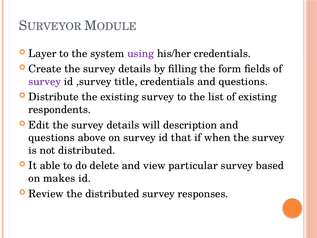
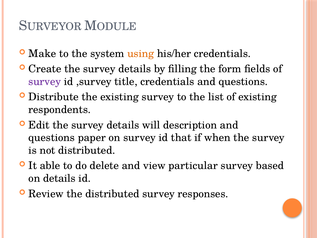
Layer: Layer -> Make
using colour: purple -> orange
above: above -> paper
on makes: makes -> details
